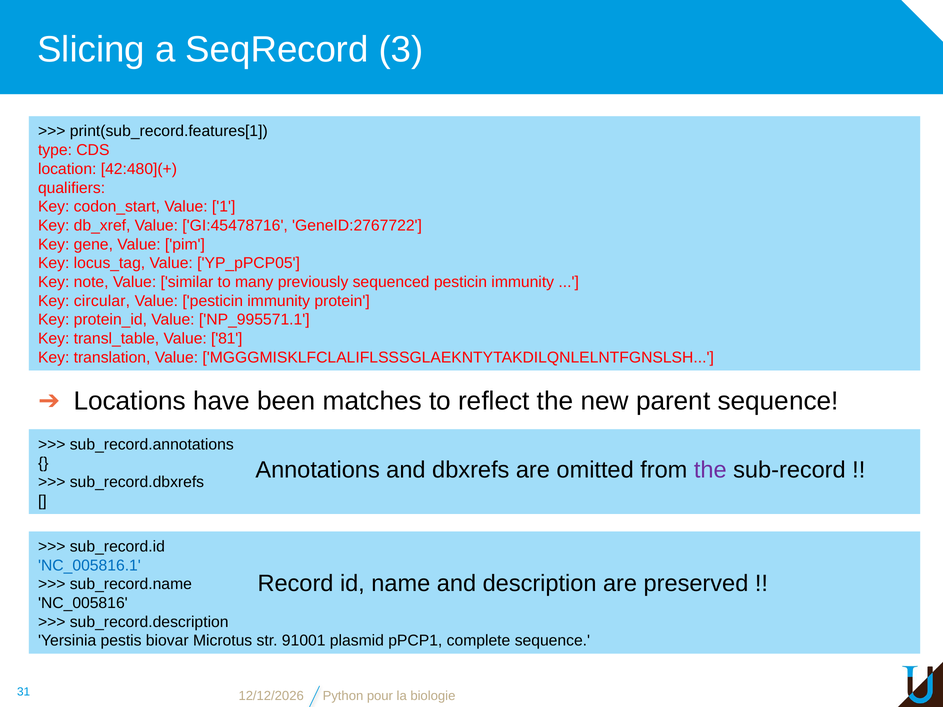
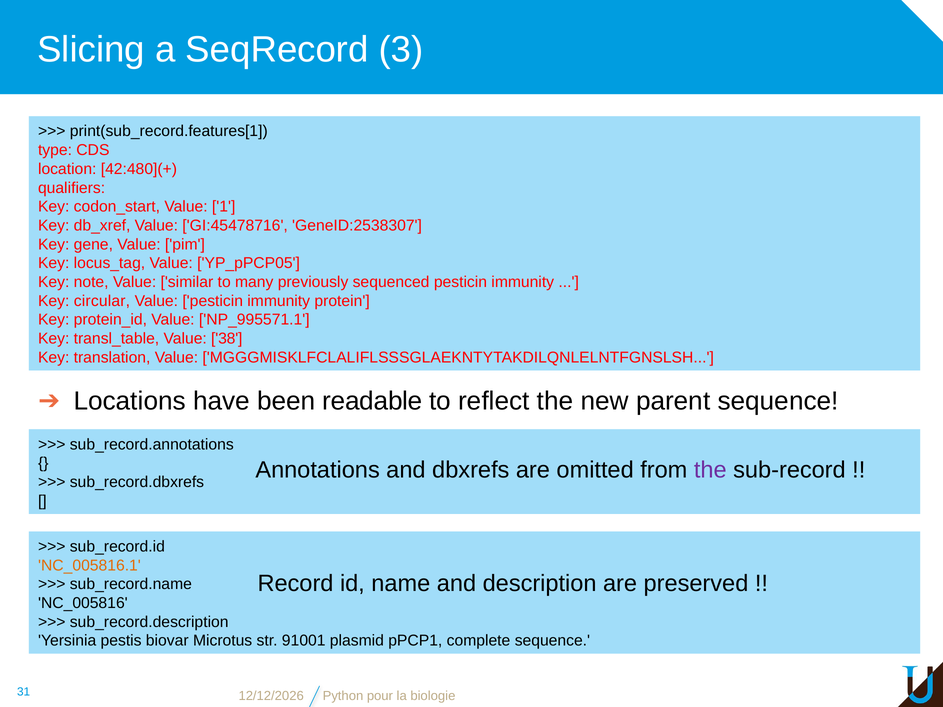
GeneID:2767722: GeneID:2767722 -> GeneID:2538307
81: 81 -> 38
matches: matches -> readable
NC_005816.1 colour: blue -> orange
